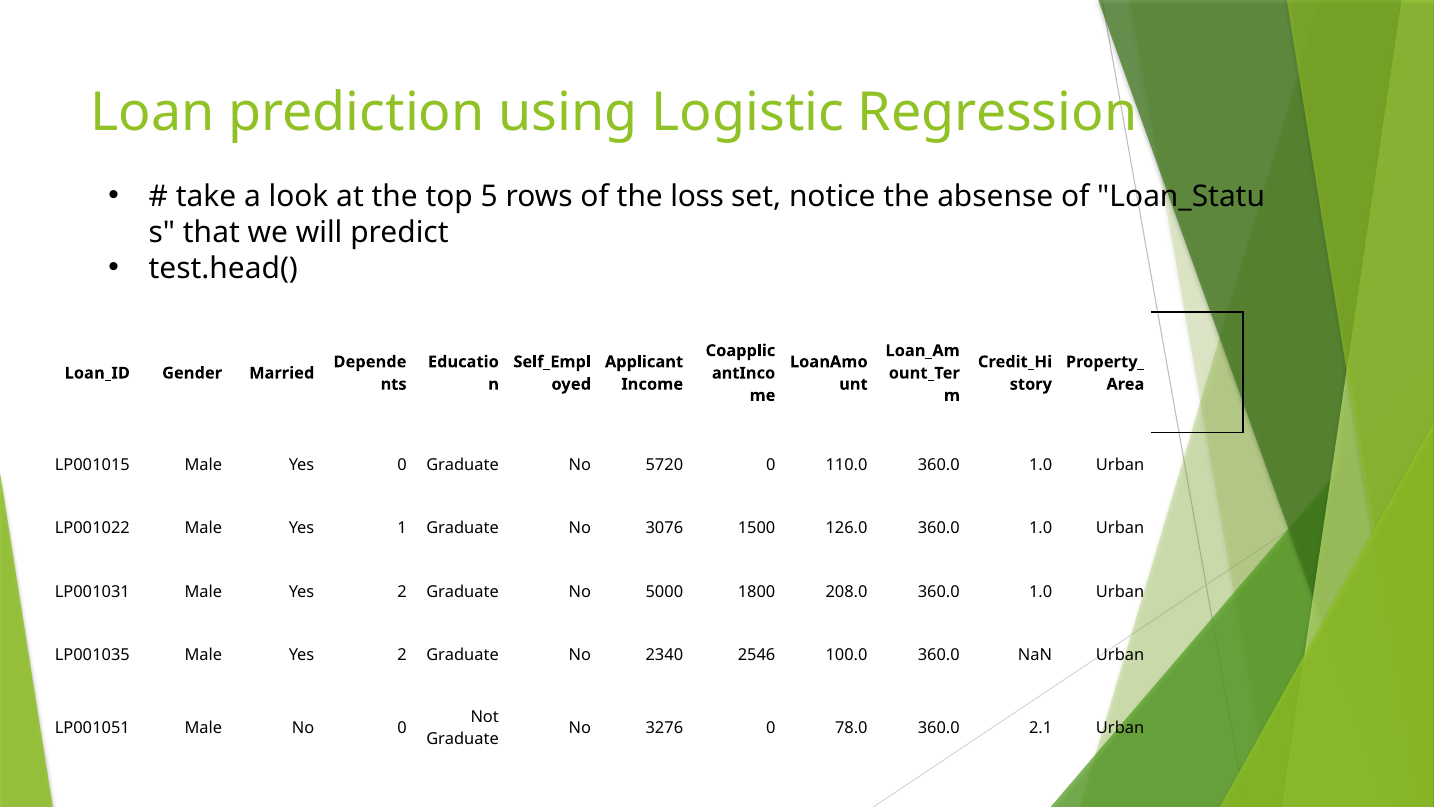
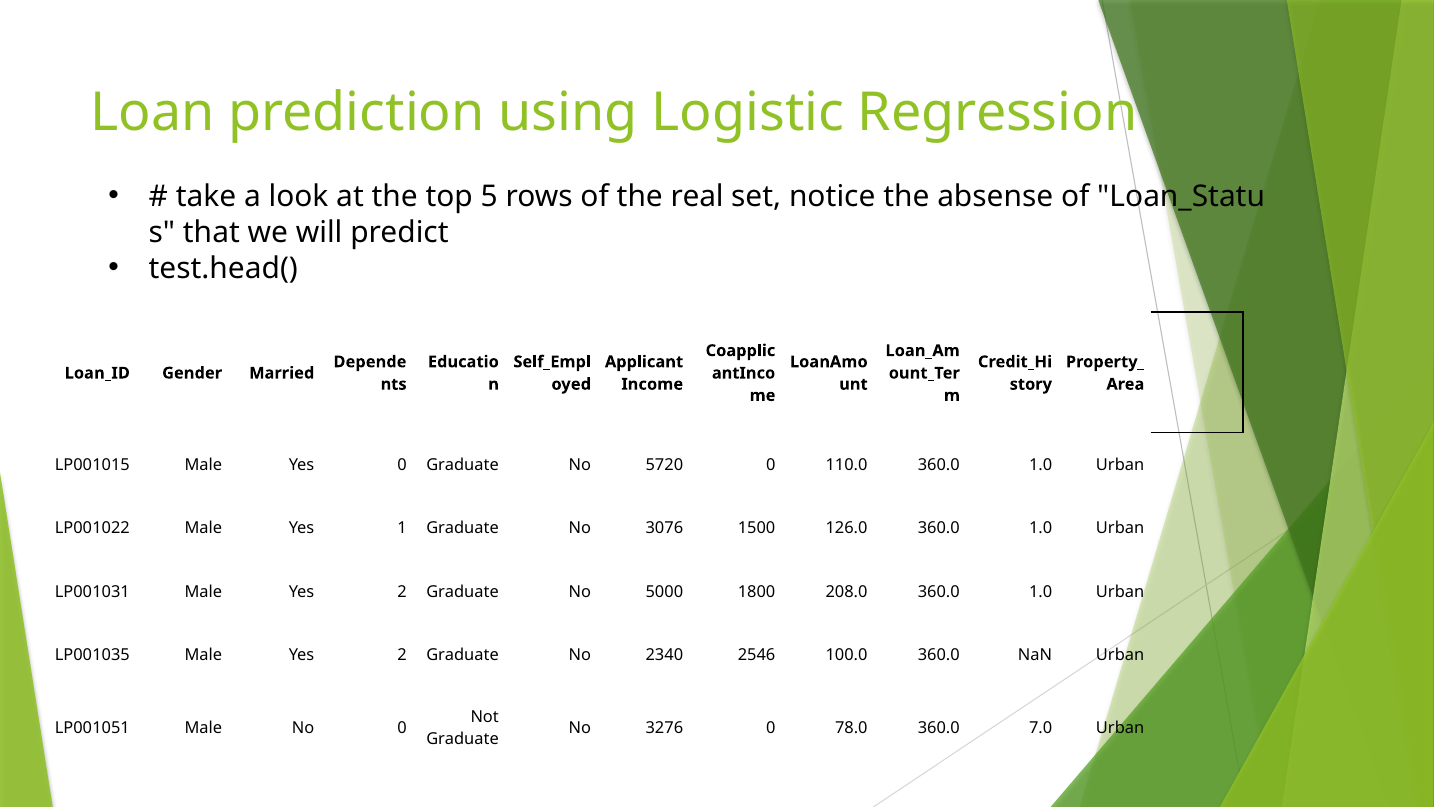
loss: loss -> real
2.1: 2.1 -> 7.0
